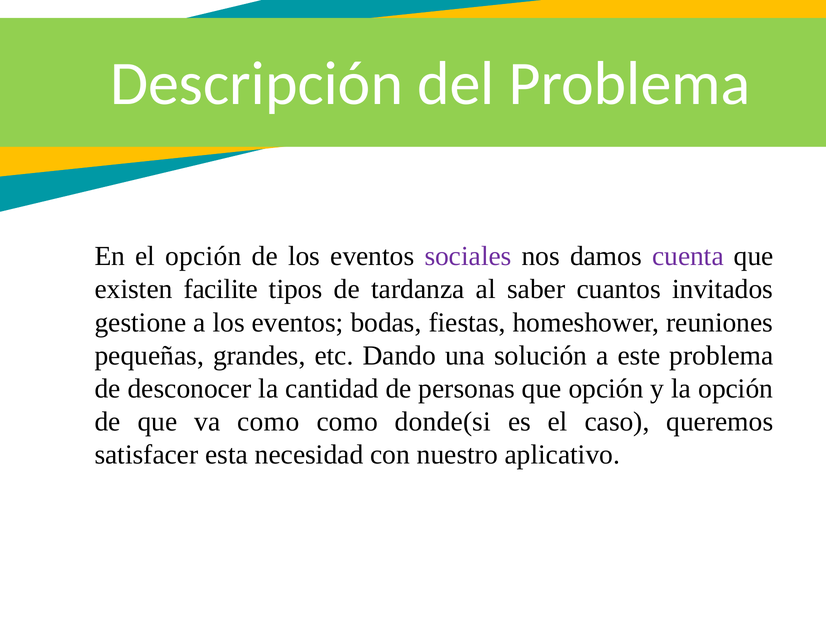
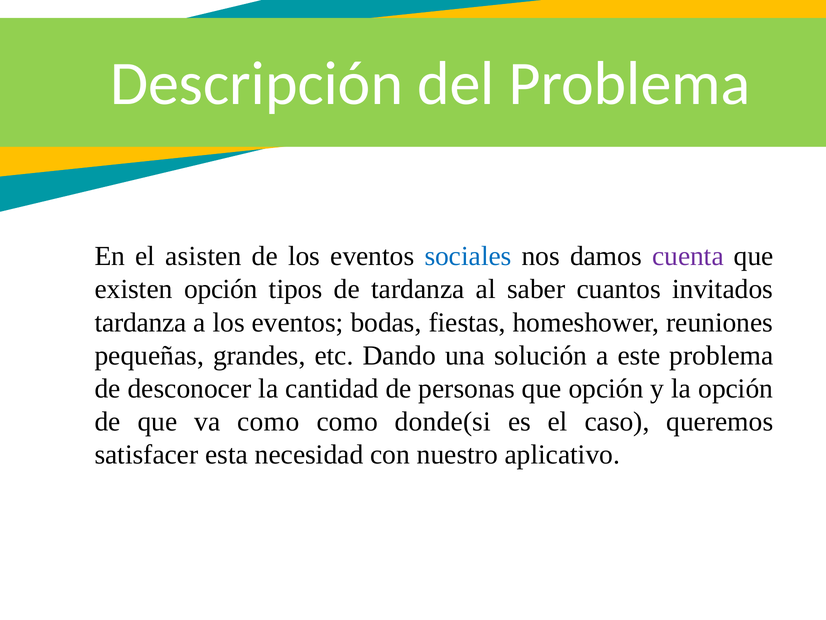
el opción: opción -> asisten
sociales colour: purple -> blue
existen facilite: facilite -> opción
gestione at (140, 322): gestione -> tardanza
